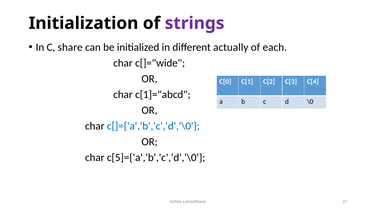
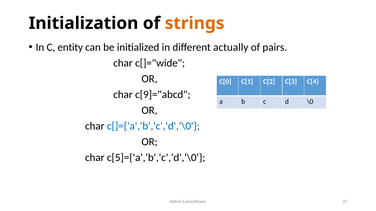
strings colour: purple -> orange
share: share -> entity
each: each -> pairs
c[1]="abcd: c[1]="abcd -> c[9]="abcd
